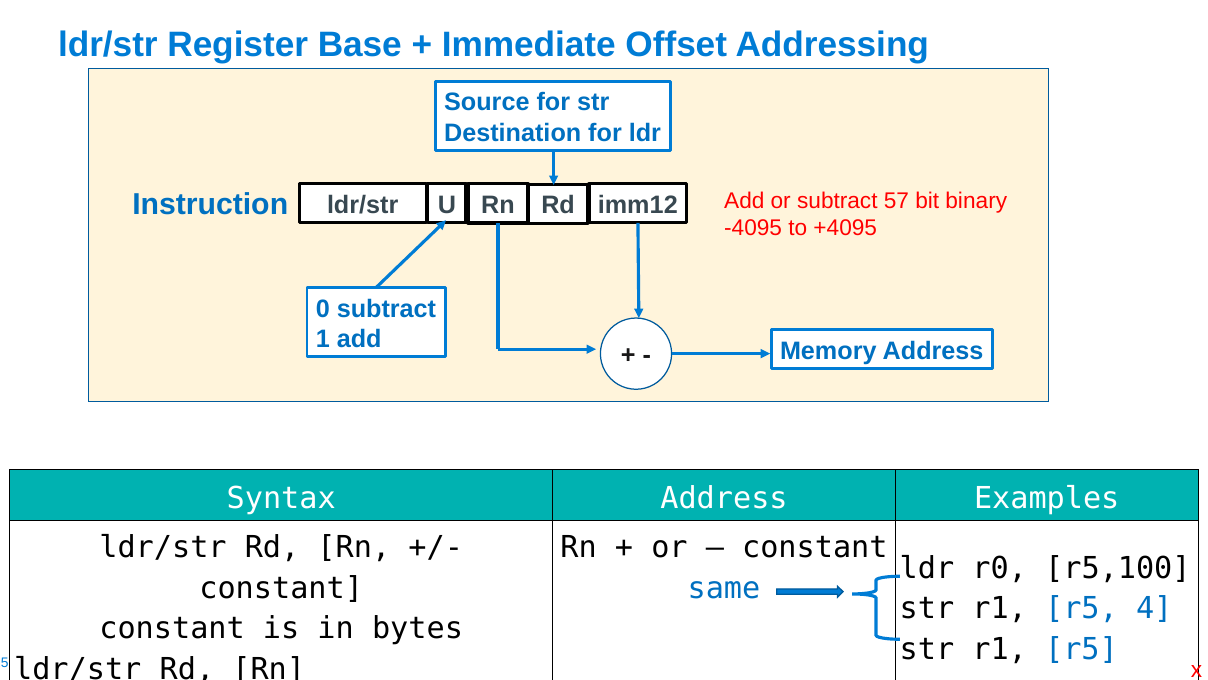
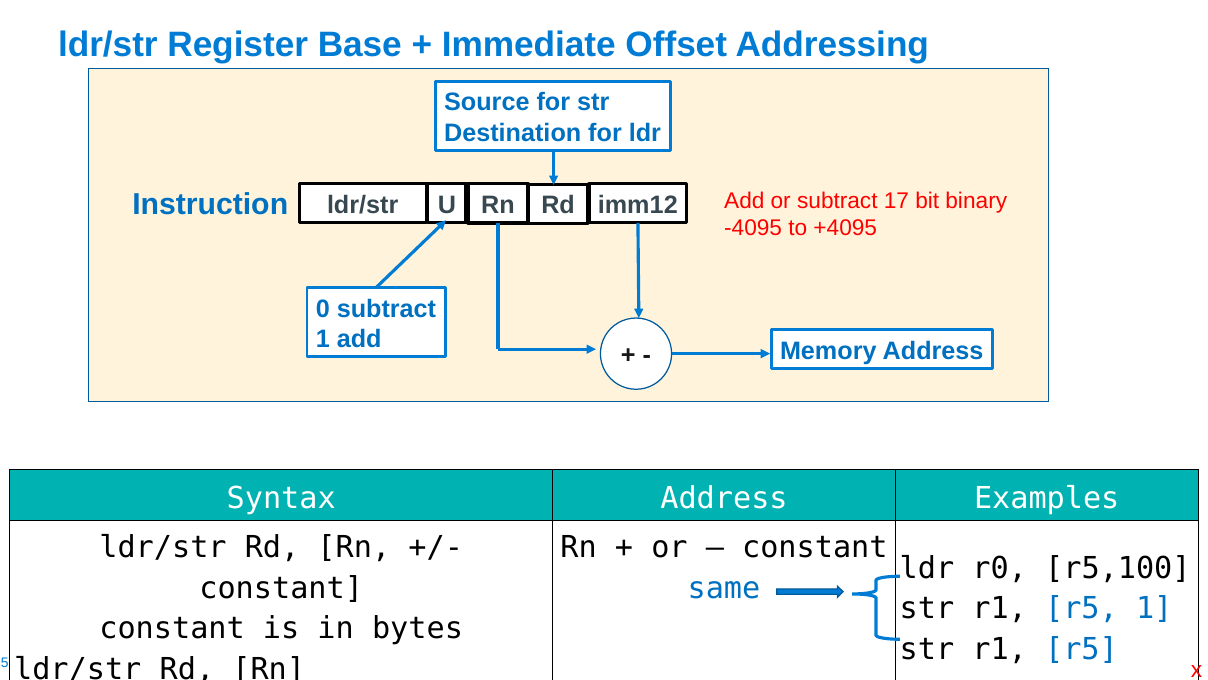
57: 57 -> 17
r5 4: 4 -> 1
